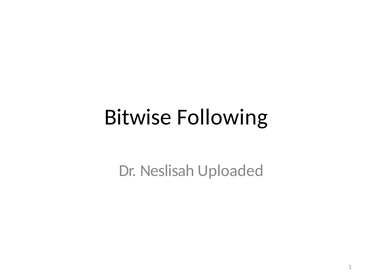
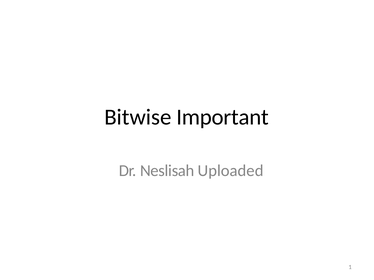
Following: Following -> Important
